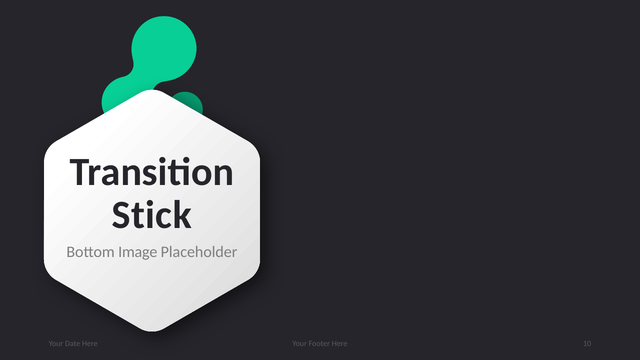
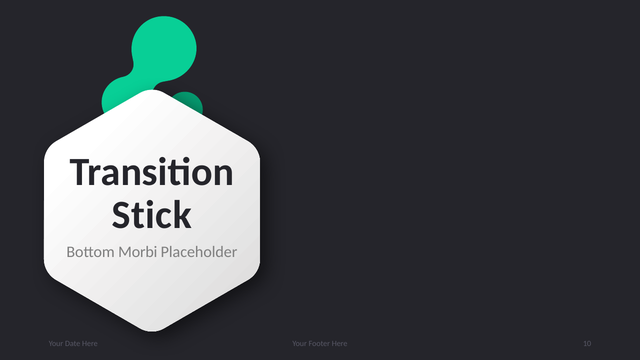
Image: Image -> Morbi
